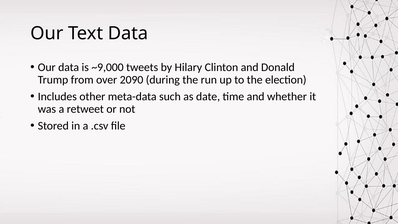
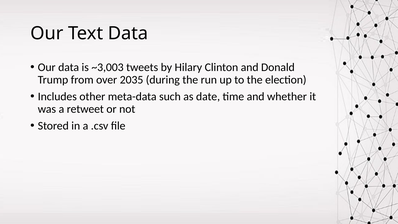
~9,000: ~9,000 -> ~3,003
2090: 2090 -> 2035
